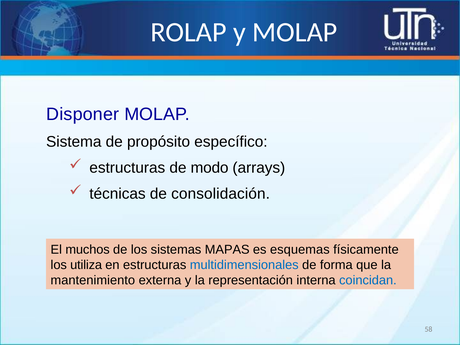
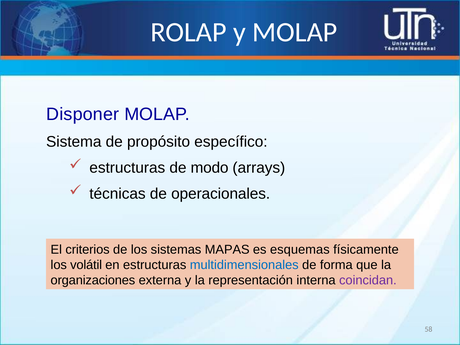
consolidación: consolidación -> operacionales
muchos: muchos -> criterios
utiliza: utiliza -> volátil
mantenimiento: mantenimiento -> organizaciones
coincidan colour: blue -> purple
